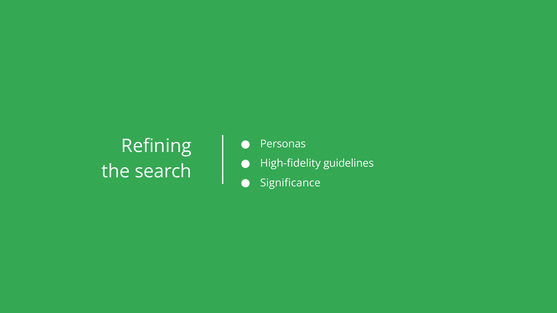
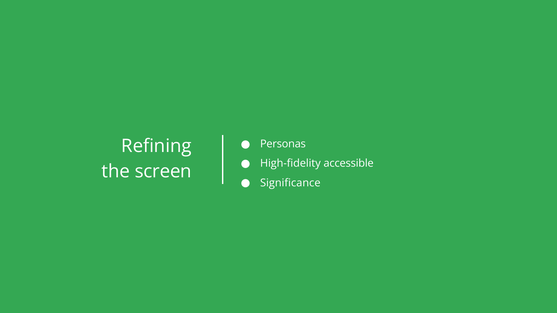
guidelines: guidelines -> accessible
search: search -> screen
